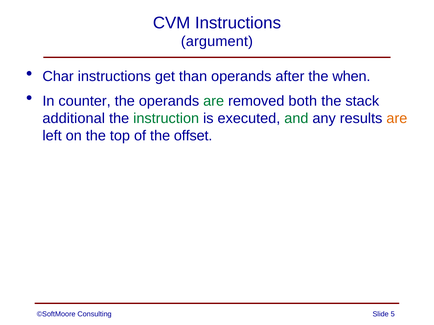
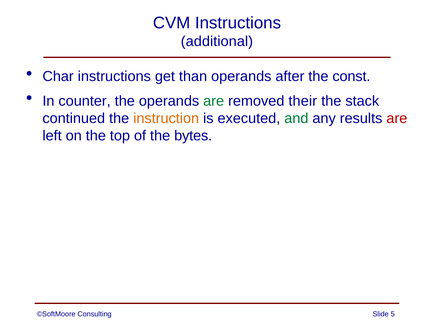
argument: argument -> additional
when: when -> const
both: both -> their
additional: additional -> continued
instruction colour: green -> orange
are at (397, 119) colour: orange -> red
offset: offset -> bytes
